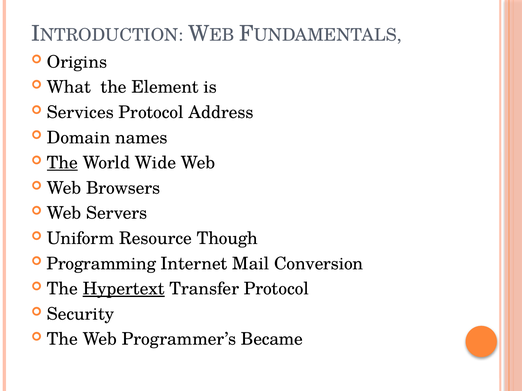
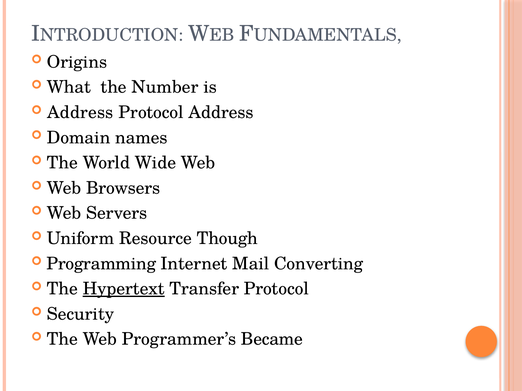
Element: Element -> Number
Services at (80, 113): Services -> Address
The at (62, 163) underline: present -> none
Conversion: Conversion -> Converting
